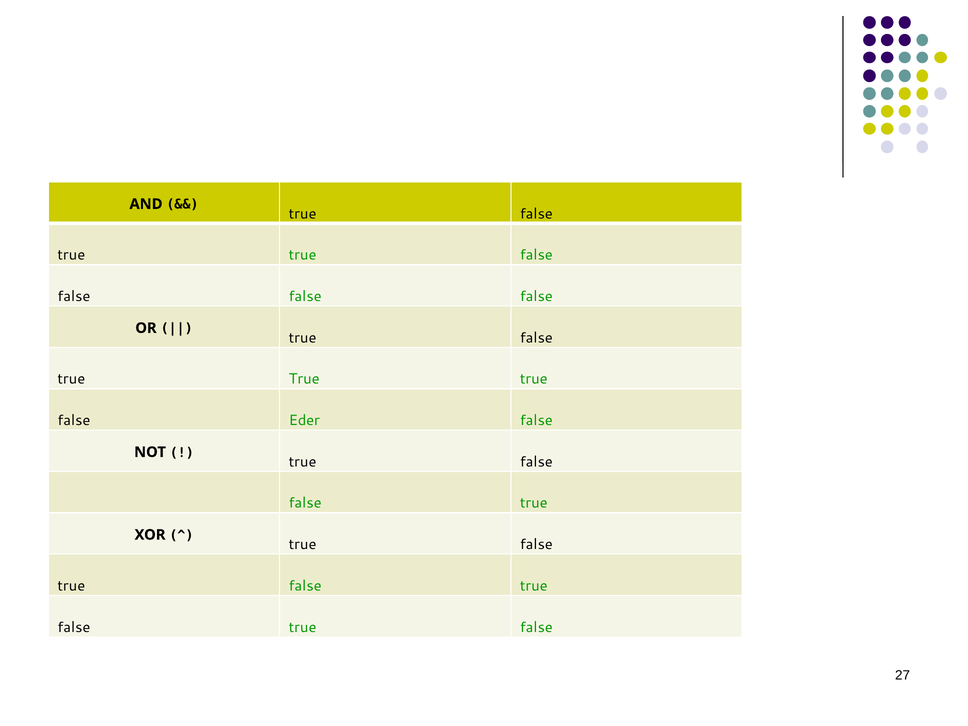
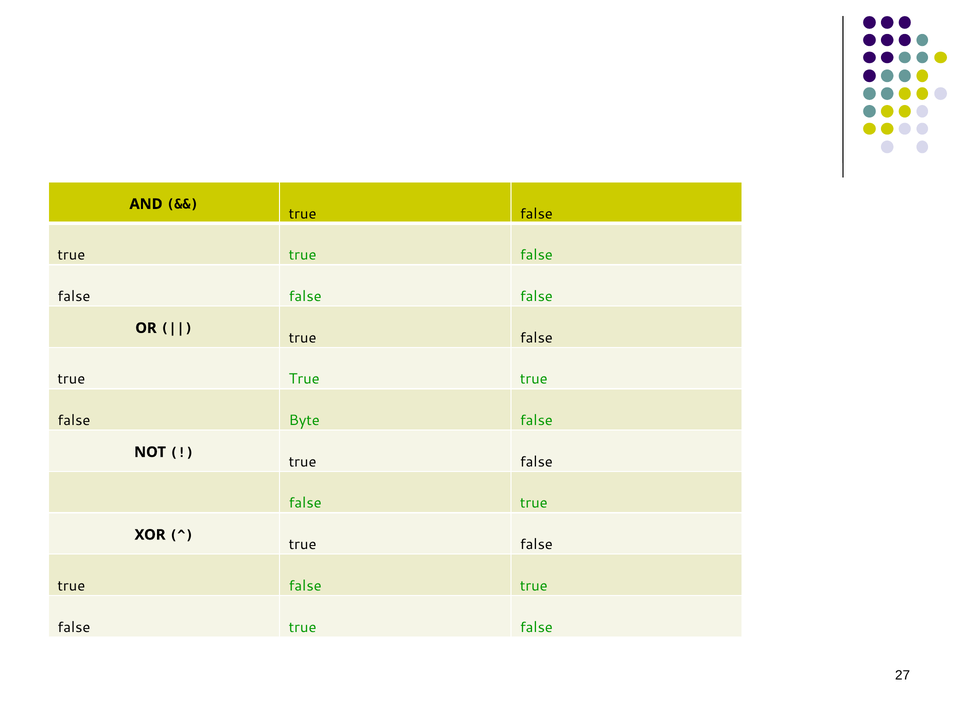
Eder: Eder -> Byte
